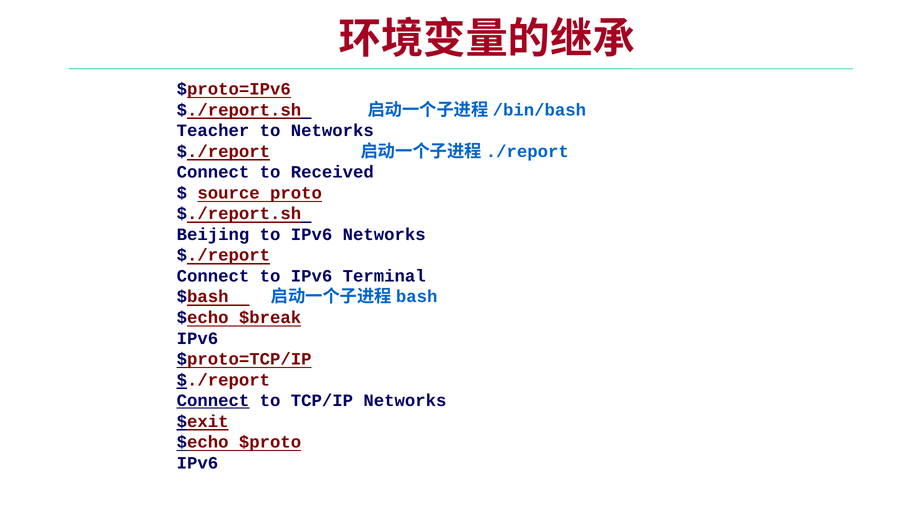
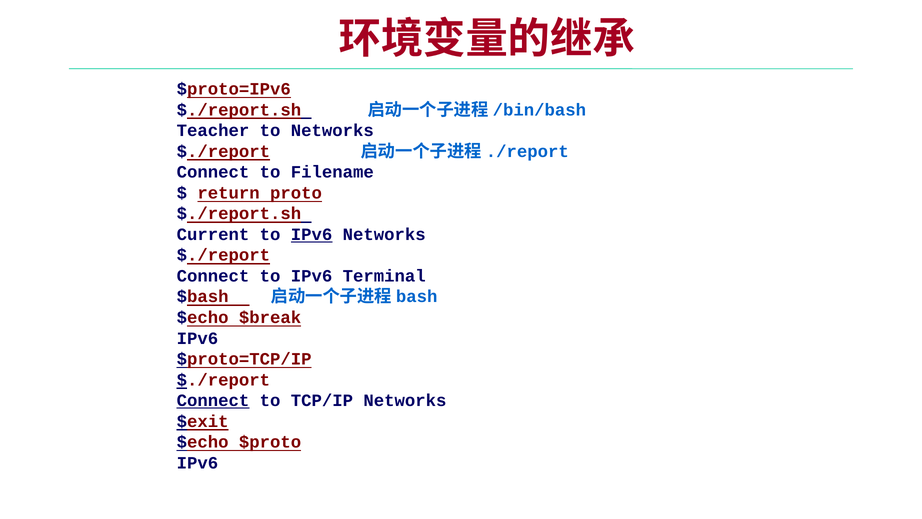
Received: Received -> Filename
source: source -> return
Beijing: Beijing -> Current
IPv6 at (312, 234) underline: none -> present
